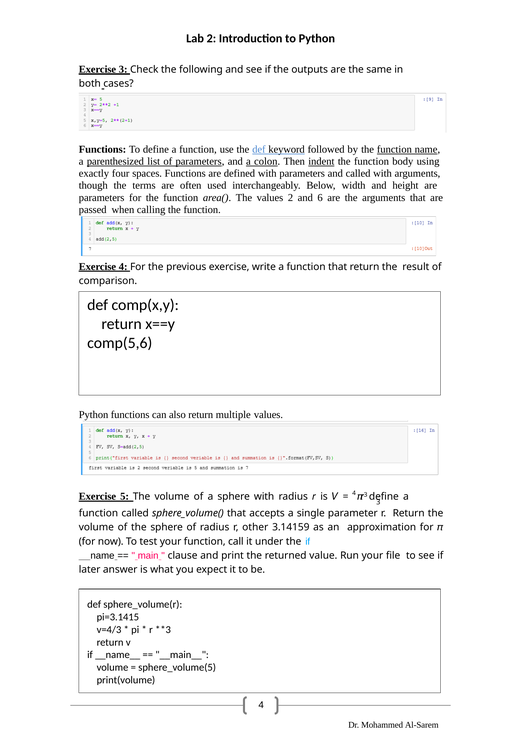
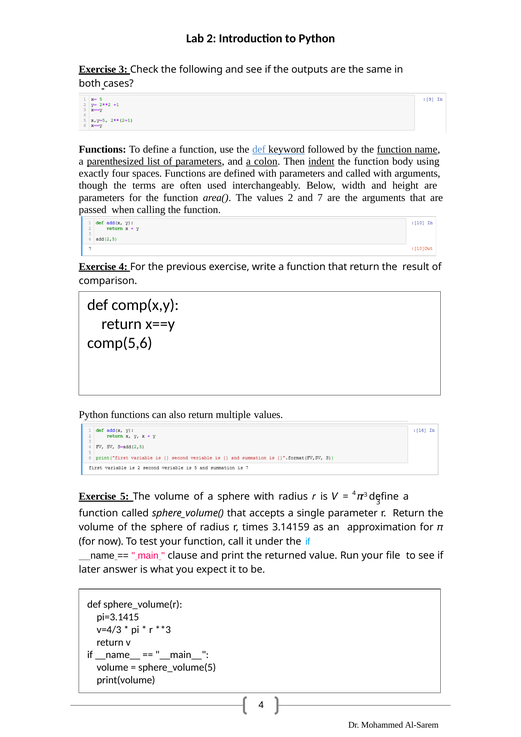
6: 6 -> 7
other: other -> times
